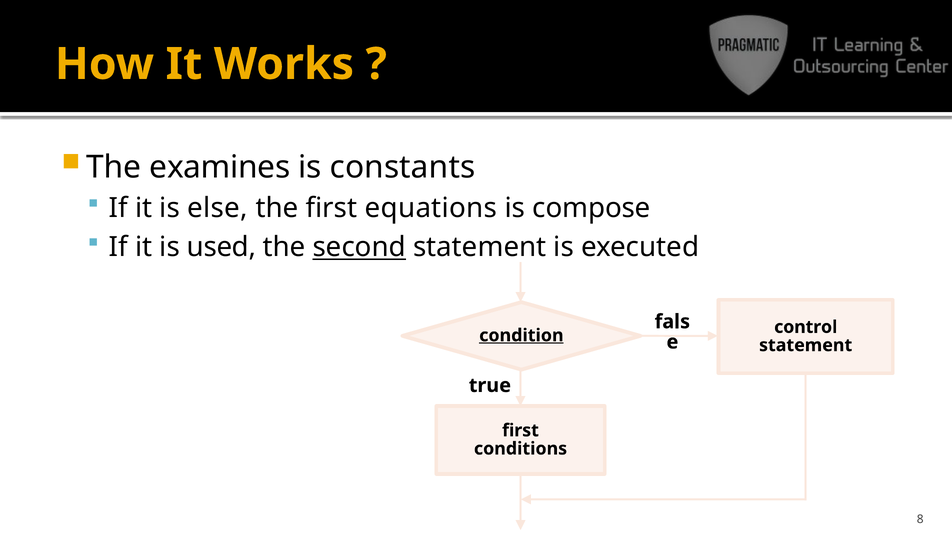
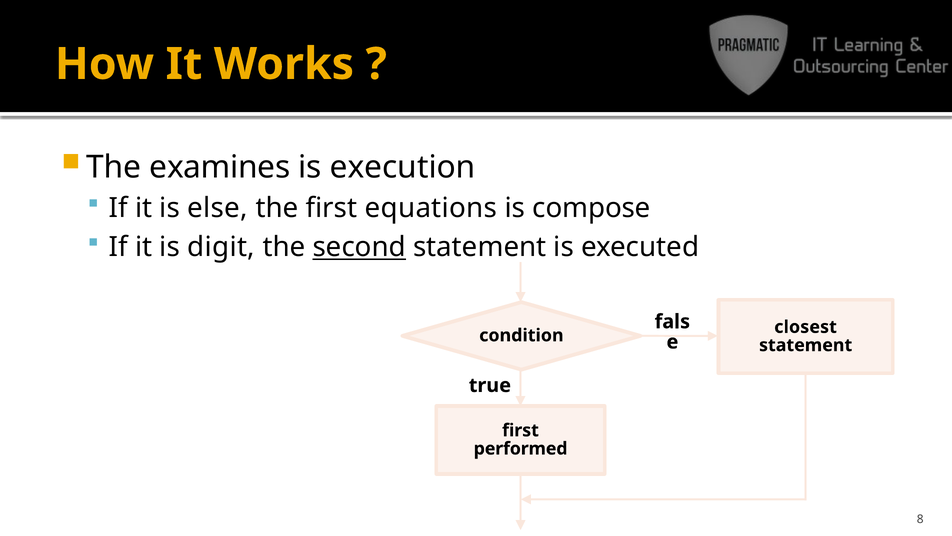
constants: constants -> execution
used: used -> digit
control: control -> closest
condition underline: present -> none
conditions: conditions -> performed
